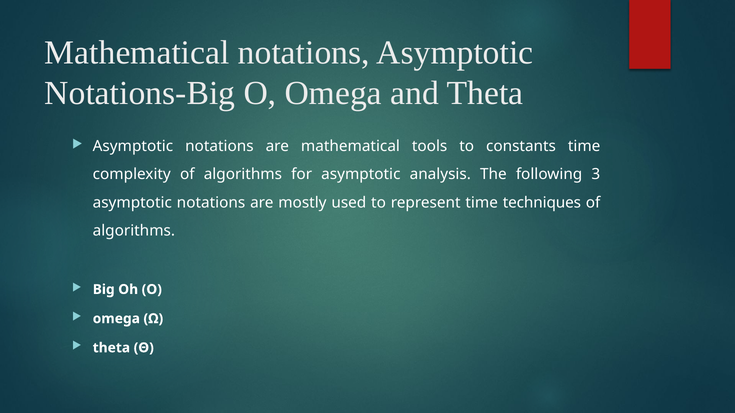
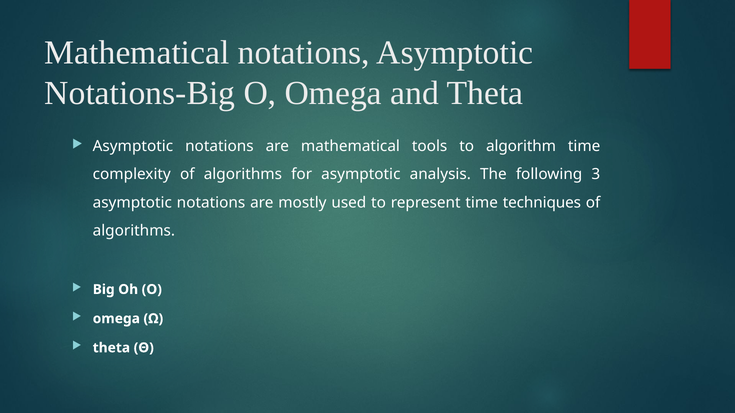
constants: constants -> algorithm
